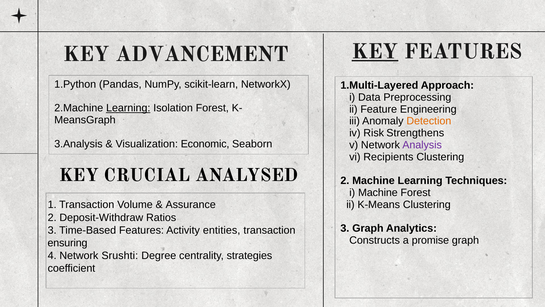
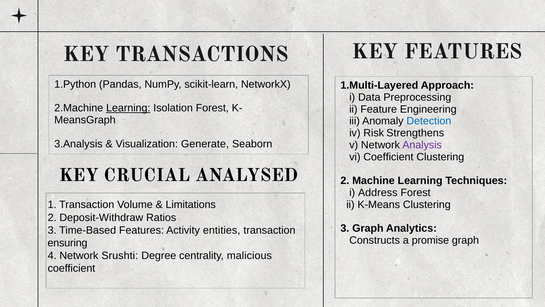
KEY at (375, 52) underline: present -> none
ADVANCEMENT: ADVANCEMENT -> TRANSACTIONS
Detection colour: orange -> blue
Economic: Economic -> Generate
vi Recipients: Recipients -> Coefficient
i Machine: Machine -> Address
Assurance: Assurance -> Limitations
strategies: strategies -> malicious
